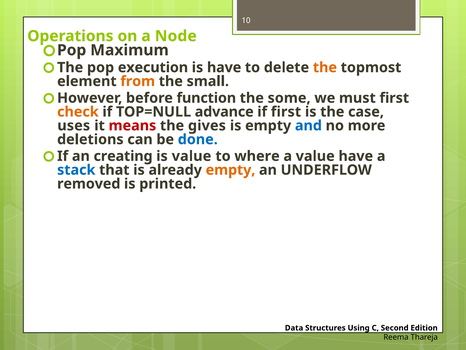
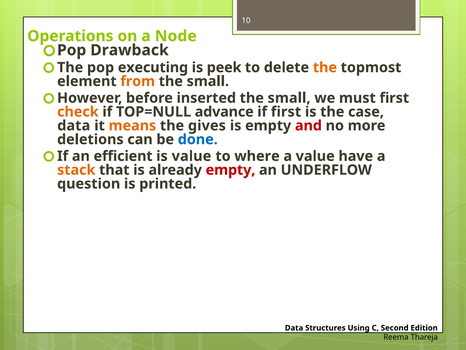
Maximum: Maximum -> Drawback
execution: execution -> executing
is have: have -> peek
function: function -> inserted
some at (289, 98): some -> small
uses at (74, 125): uses -> data
means colour: red -> orange
and colour: blue -> red
creating: creating -> efficient
stack colour: blue -> orange
empty at (231, 170) colour: orange -> red
removed: removed -> question
